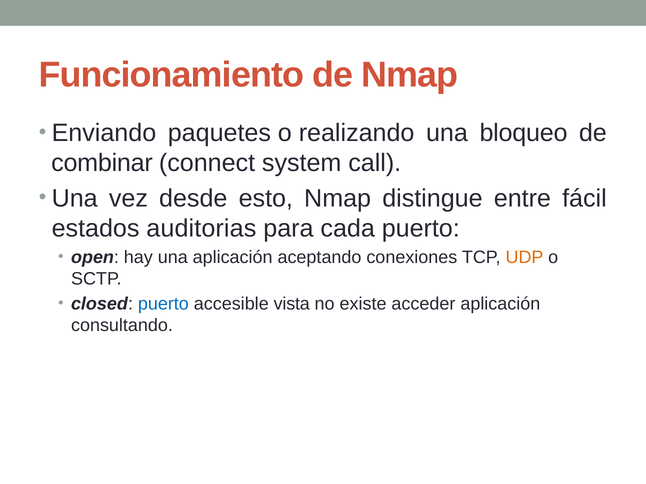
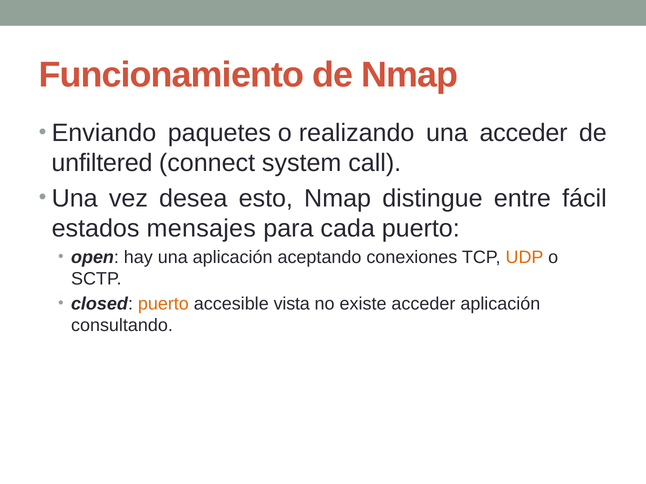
una bloqueo: bloqueo -> acceder
combinar: combinar -> unfiltered
desde: desde -> desea
auditorias: auditorias -> mensajes
puerto at (163, 304) colour: blue -> orange
